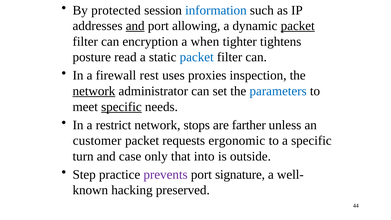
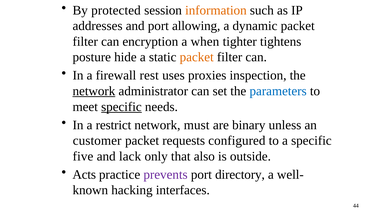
information colour: blue -> orange
and at (135, 26) underline: present -> none
packet at (298, 26) underline: present -> none
read: read -> hide
packet at (197, 57) colour: blue -> orange
stops: stops -> must
farther: farther -> binary
ergonomic: ergonomic -> configured
turn: turn -> five
case: case -> lack
into: into -> also
Step: Step -> Acts
signature: signature -> directory
preserved: preserved -> interfaces
